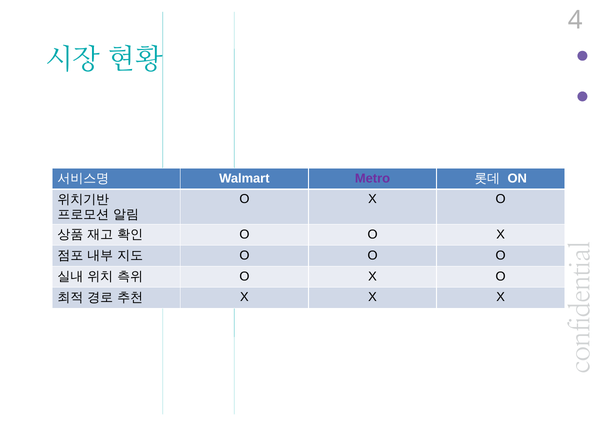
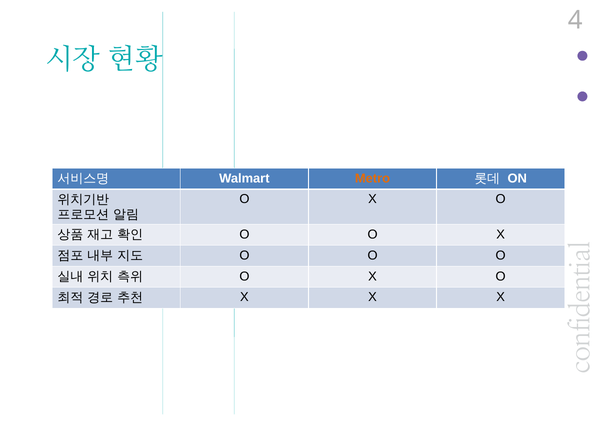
Metro colour: purple -> orange
